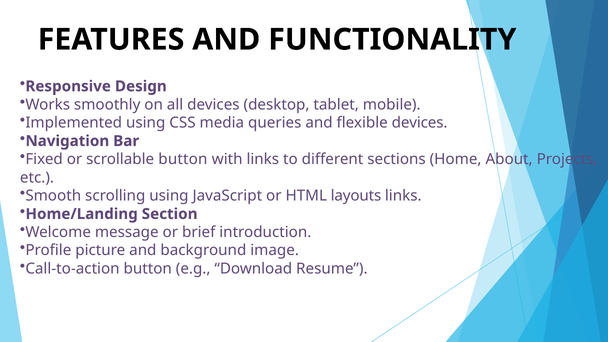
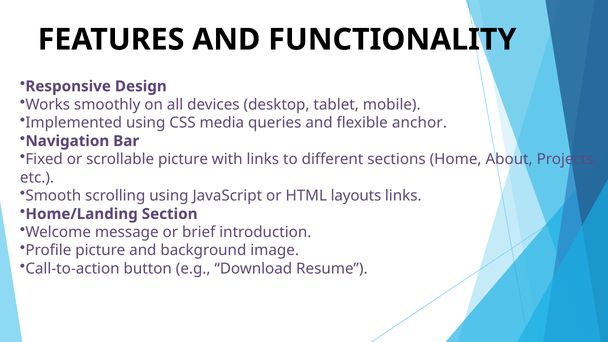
flexible devices: devices -> anchor
scrollable button: button -> picture
